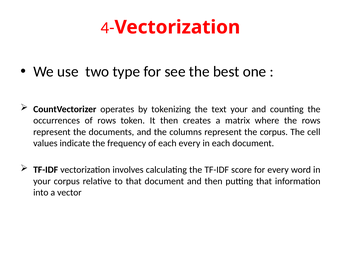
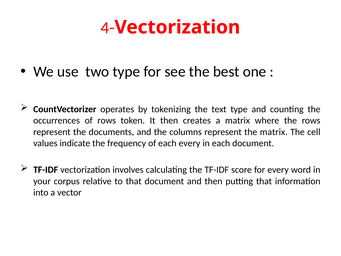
text your: your -> type
the corpus: corpus -> matrix
